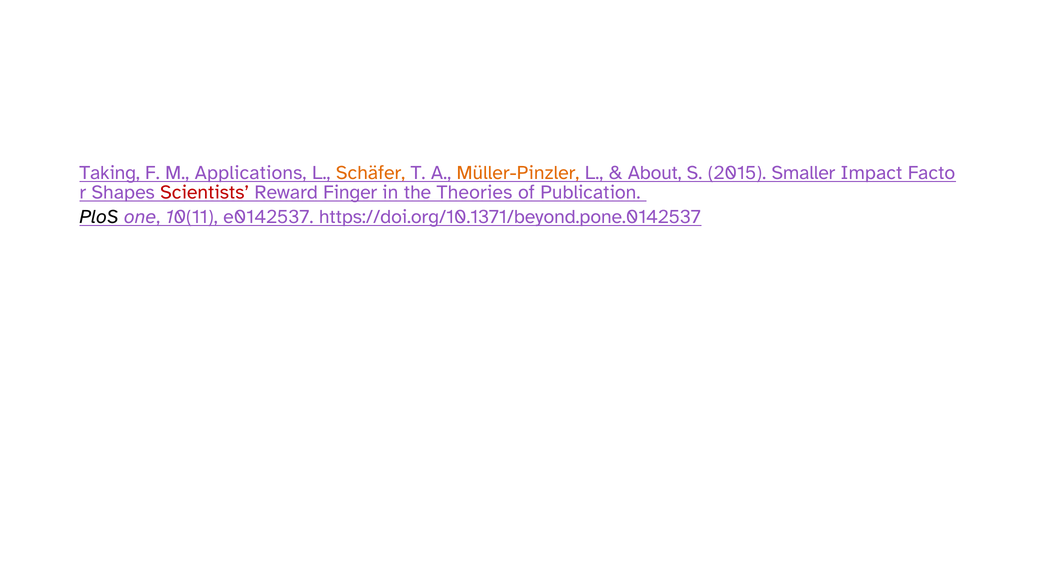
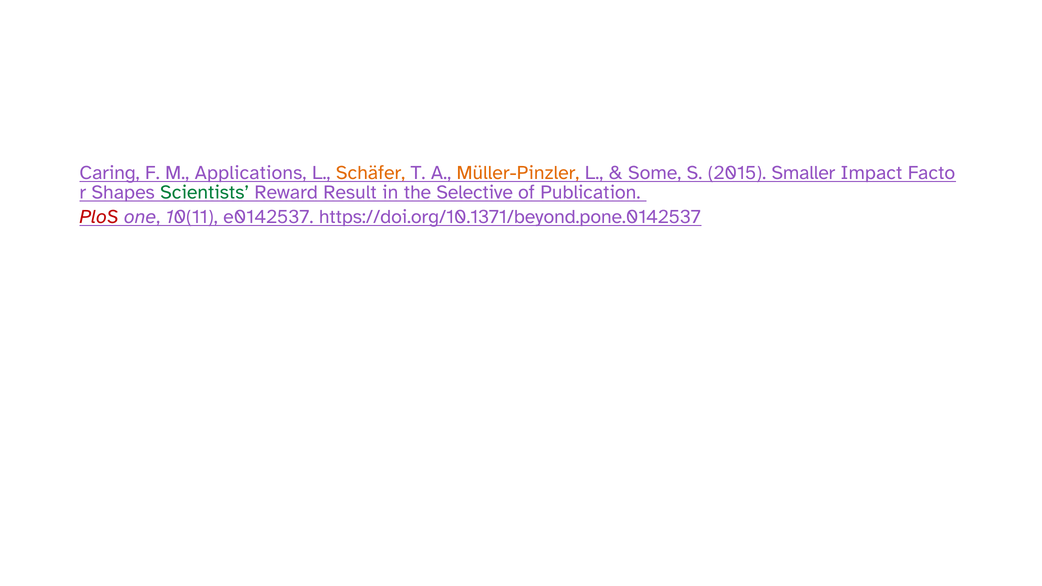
Taking: Taking -> Caring
About: About -> Some
Scientists colour: red -> green
Finger: Finger -> Result
Theories: Theories -> Selective
PloS colour: black -> red
